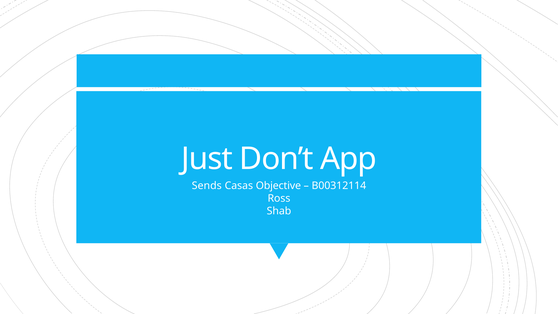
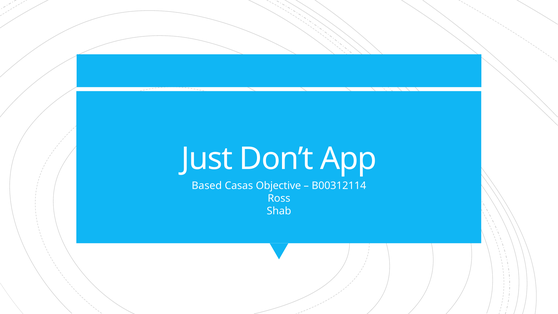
Sends: Sends -> Based
